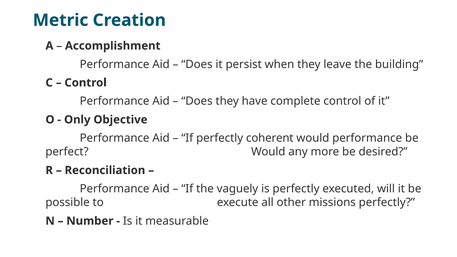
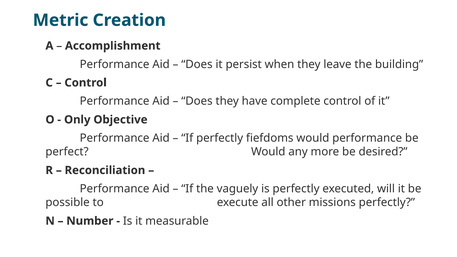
coherent: coherent -> fiefdoms
